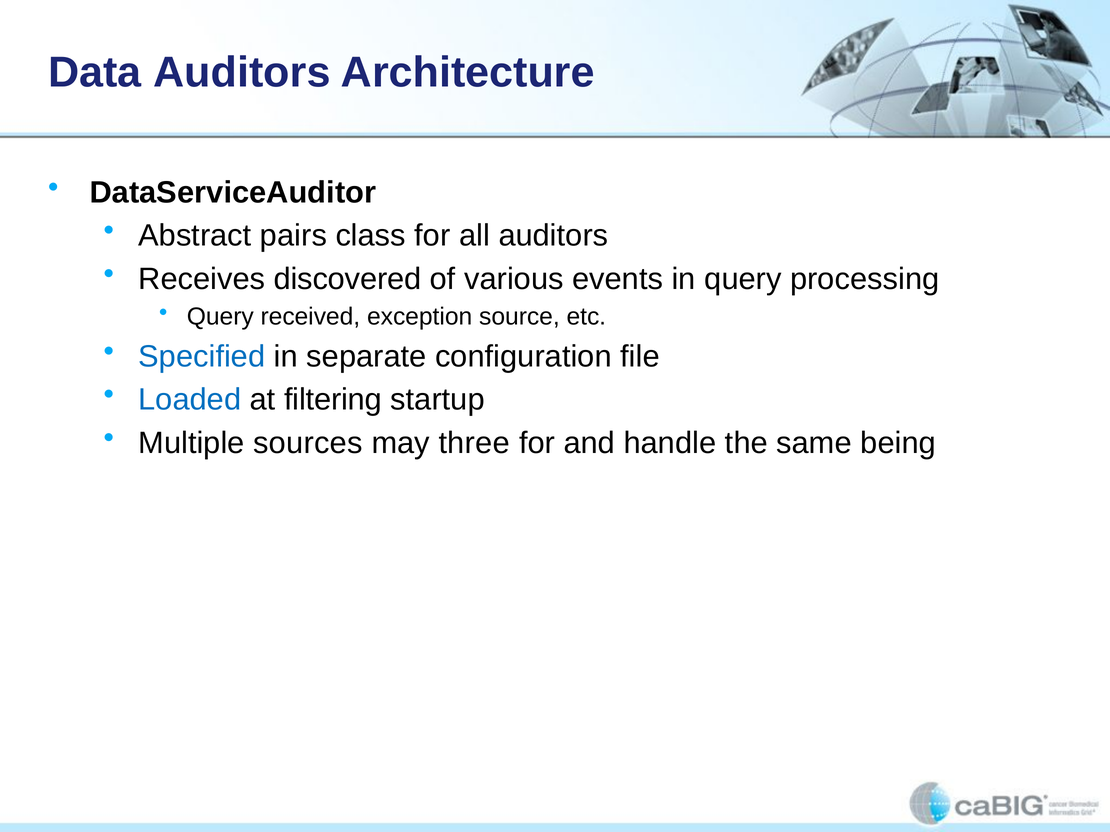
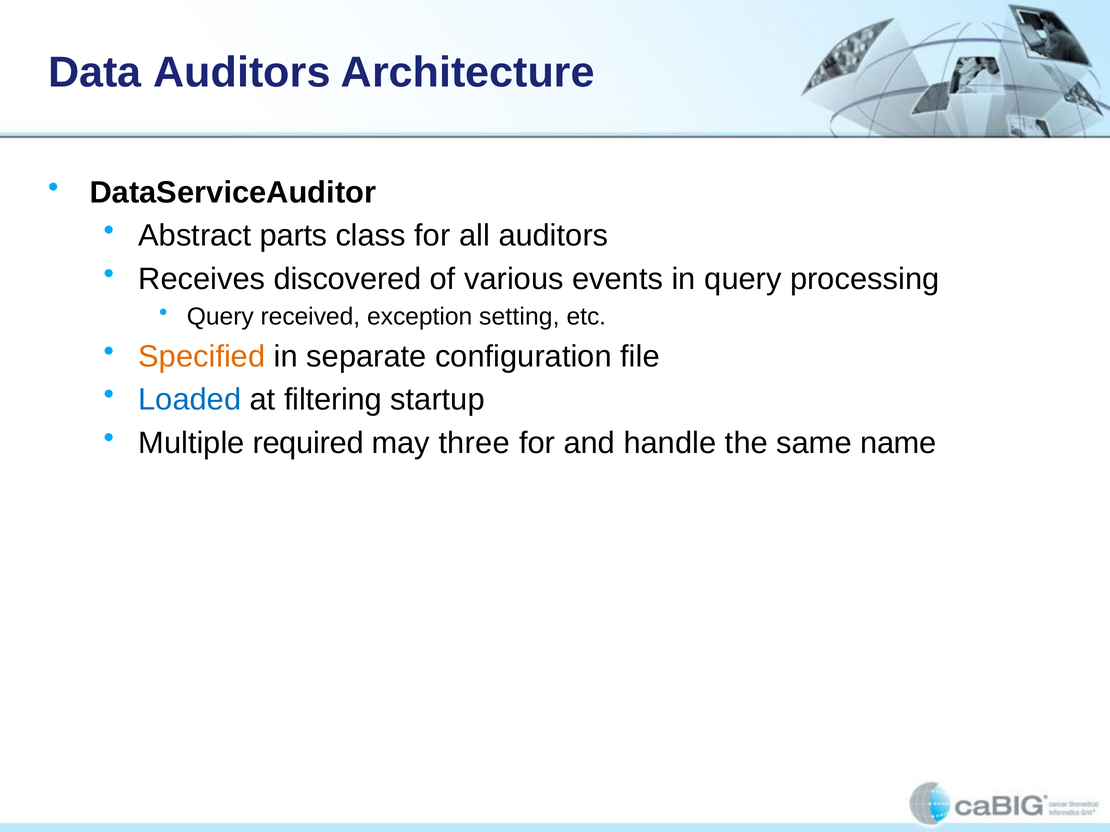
pairs: pairs -> parts
source: source -> setting
Specified colour: blue -> orange
sources: sources -> required
being: being -> name
